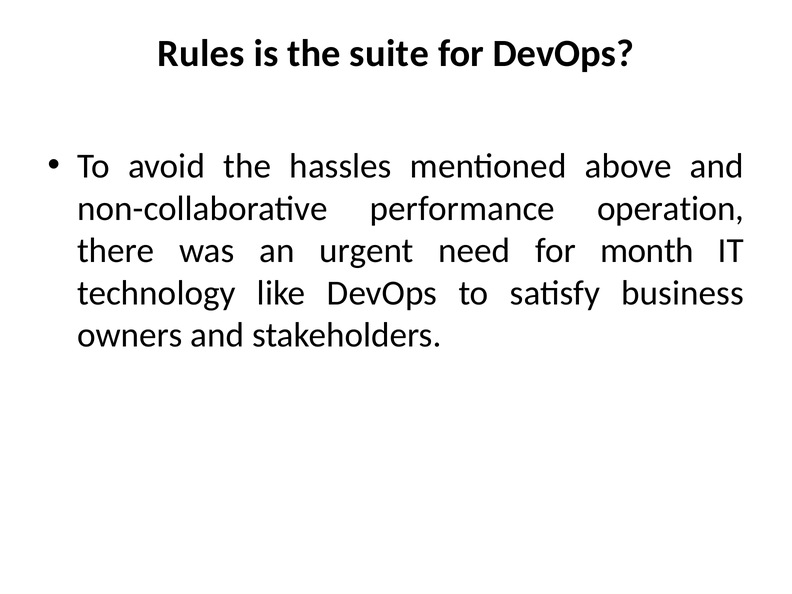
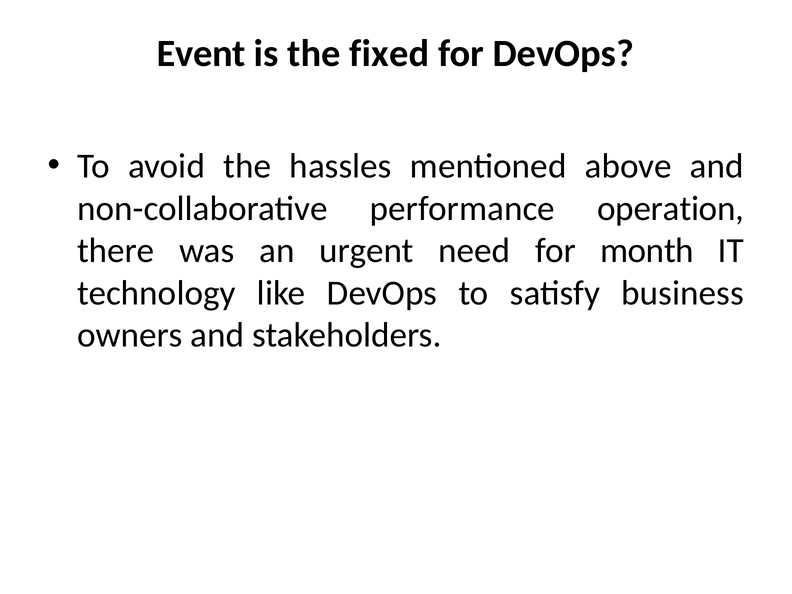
Rules: Rules -> Event
suite: suite -> fixed
